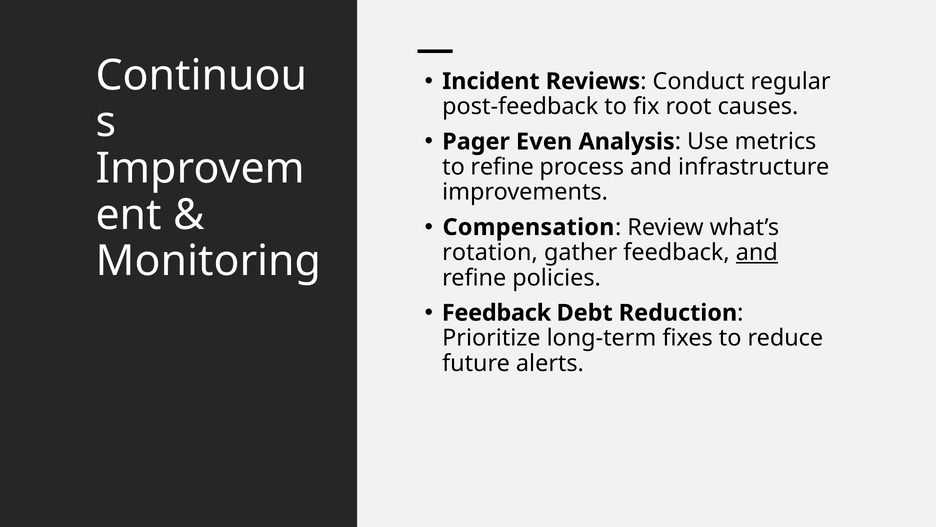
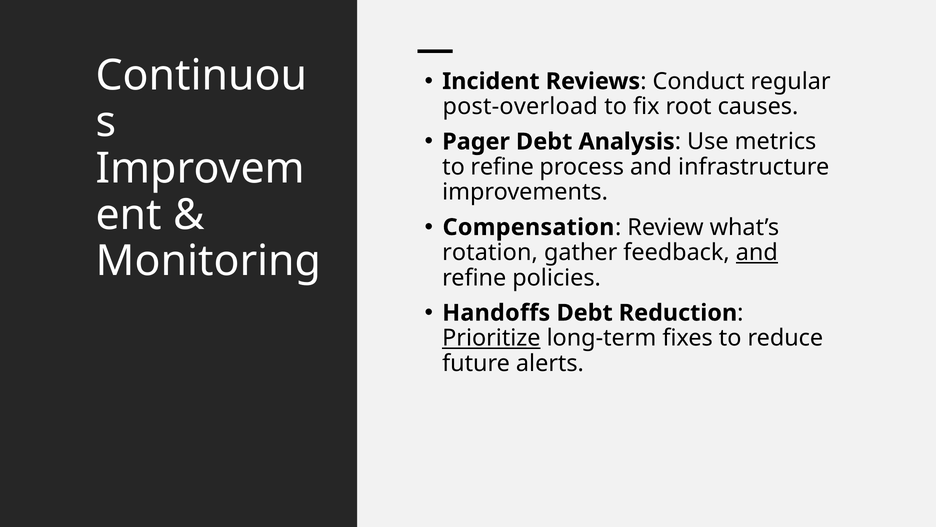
post-feedback: post-feedback -> post-overload
Pager Even: Even -> Debt
Feedback at (496, 313): Feedback -> Handoffs
Prioritize underline: none -> present
